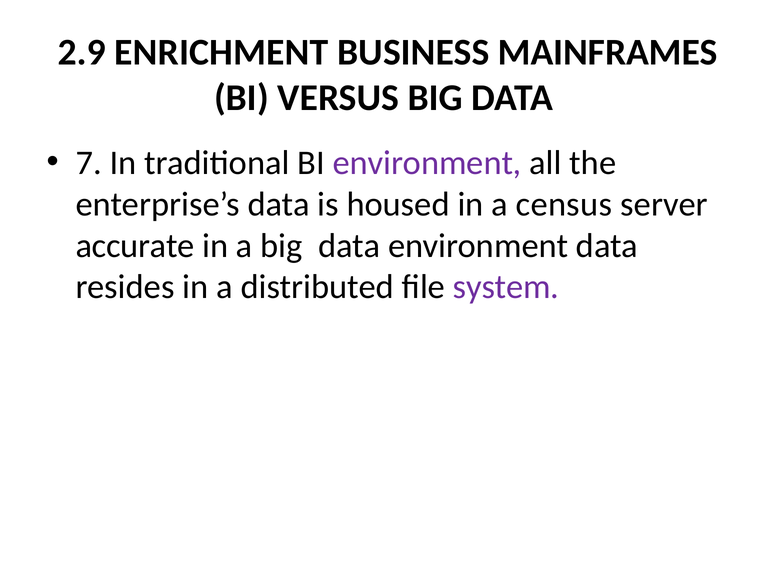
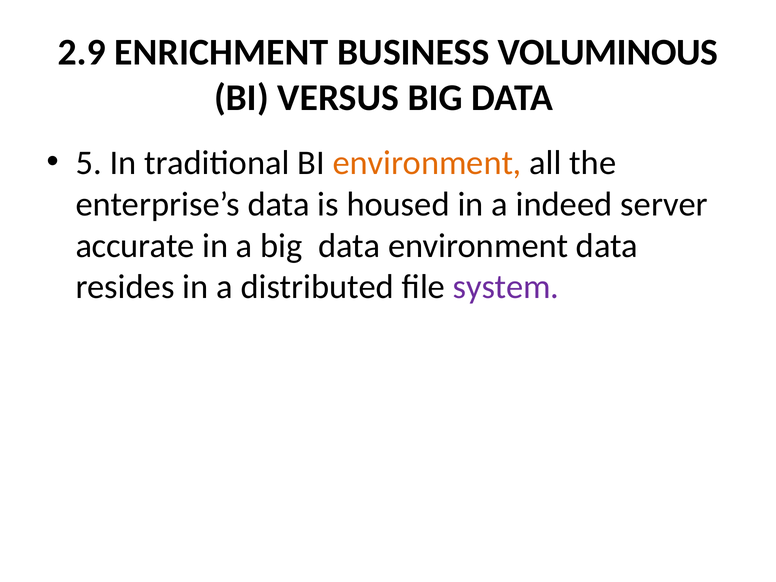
MAINFRAMES: MAINFRAMES -> VOLUMINOUS
7: 7 -> 5
environment at (427, 163) colour: purple -> orange
census: census -> indeed
